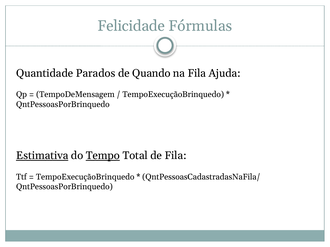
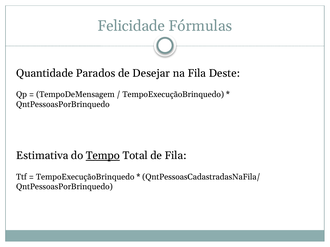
Quando: Quando -> Desejar
Ajuda: Ajuda -> Deste
Estimativa underline: present -> none
